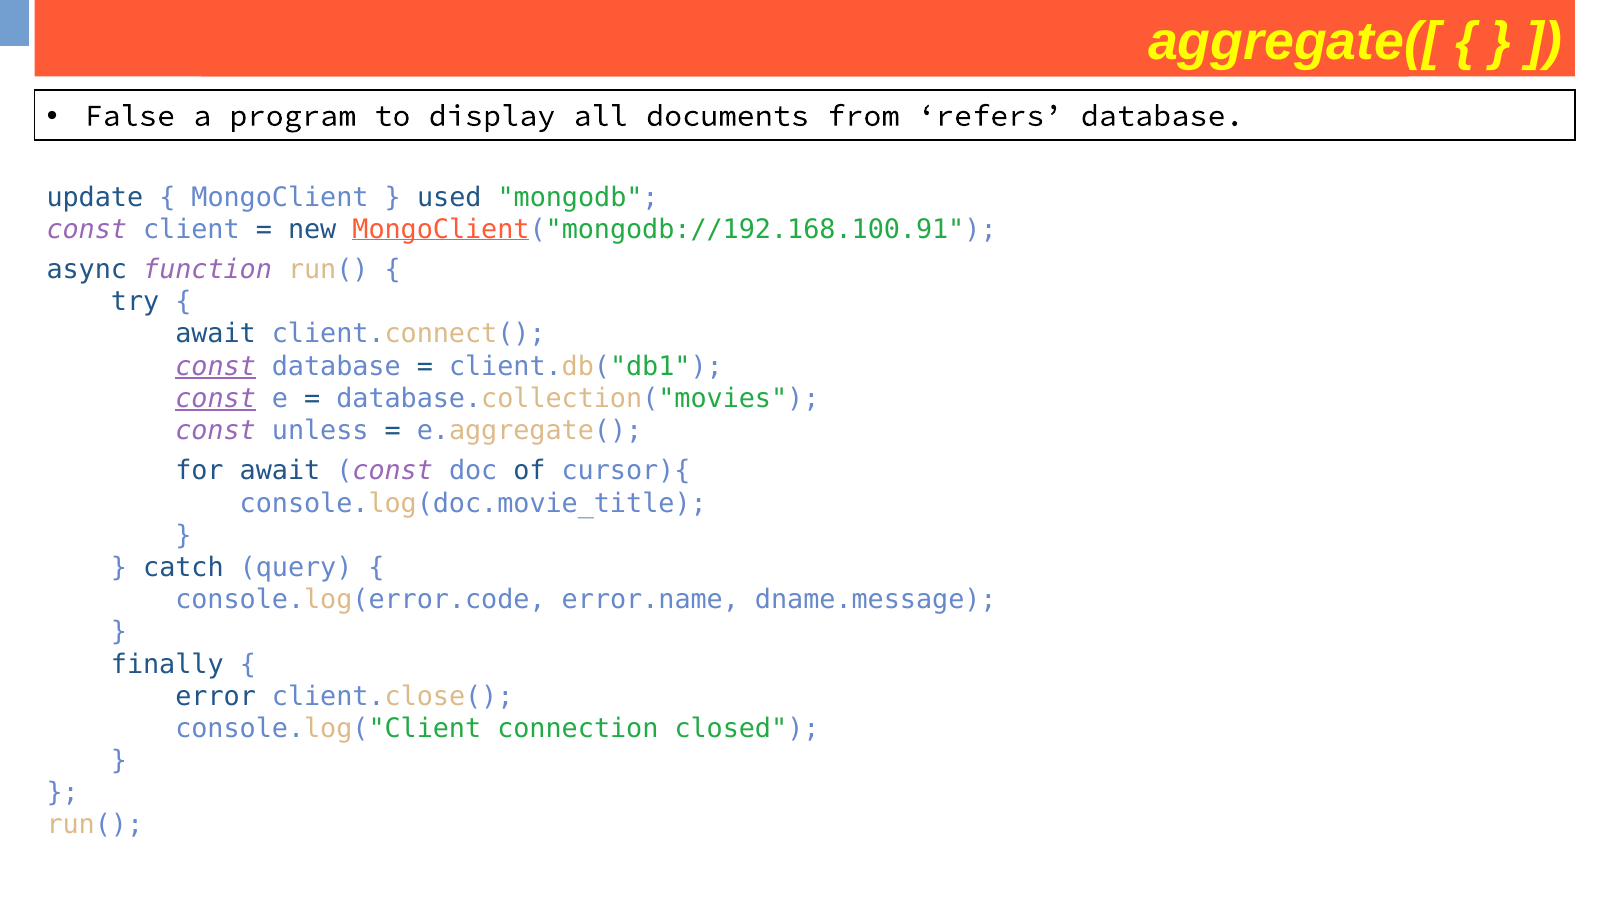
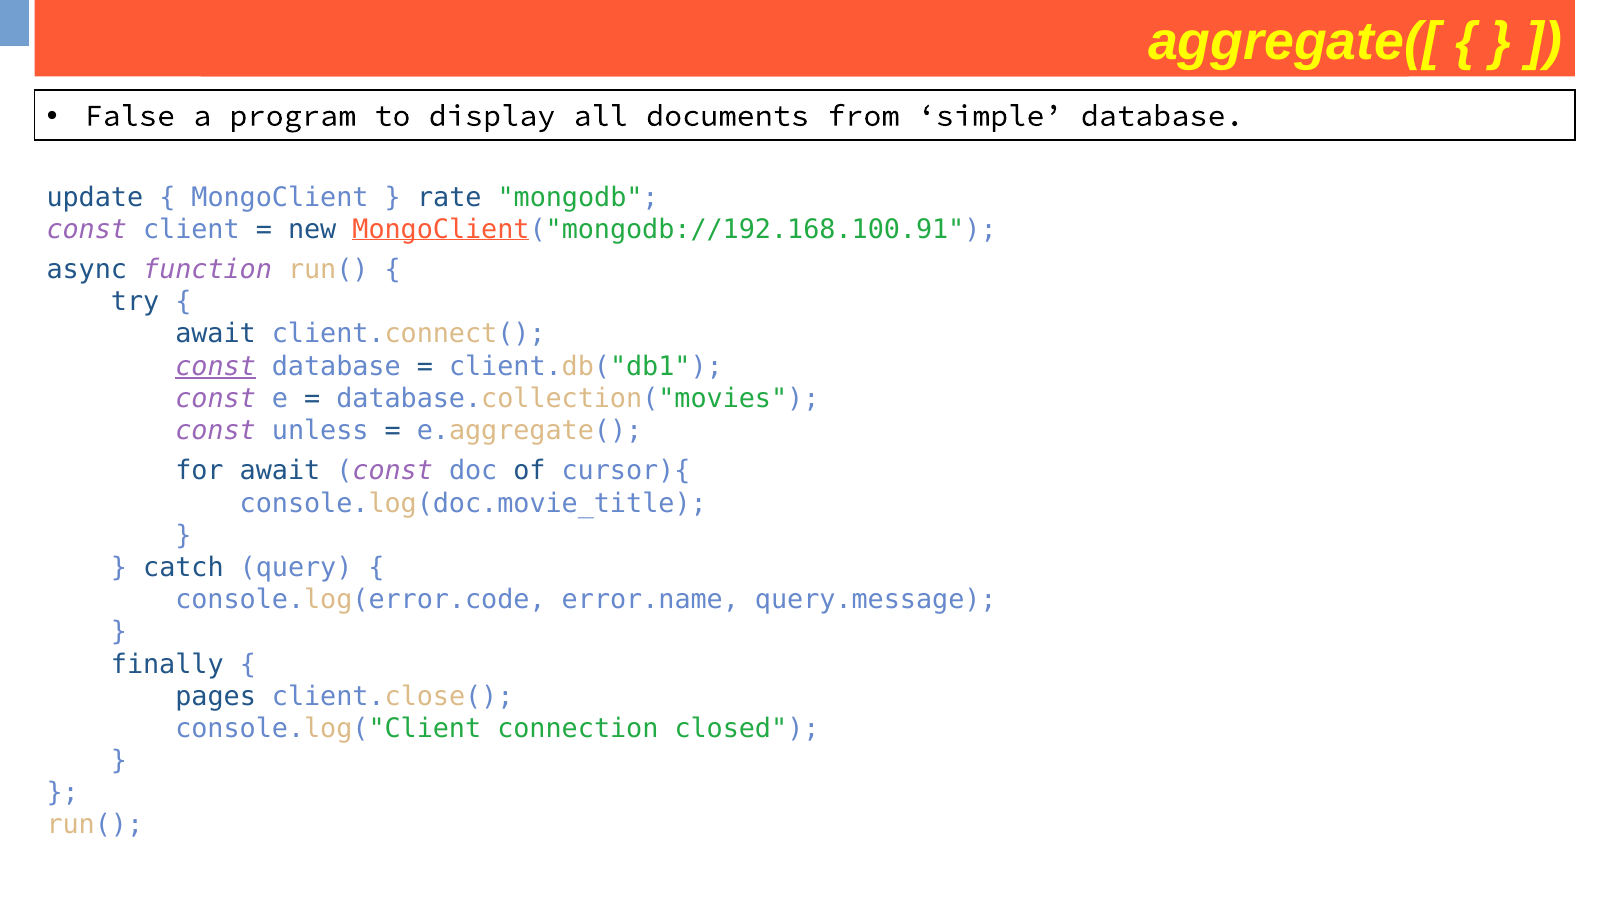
refers: refers -> simple
used: used -> rate
const at (216, 398) underline: present -> none
dname.message: dname.message -> query.message
error: error -> pages
